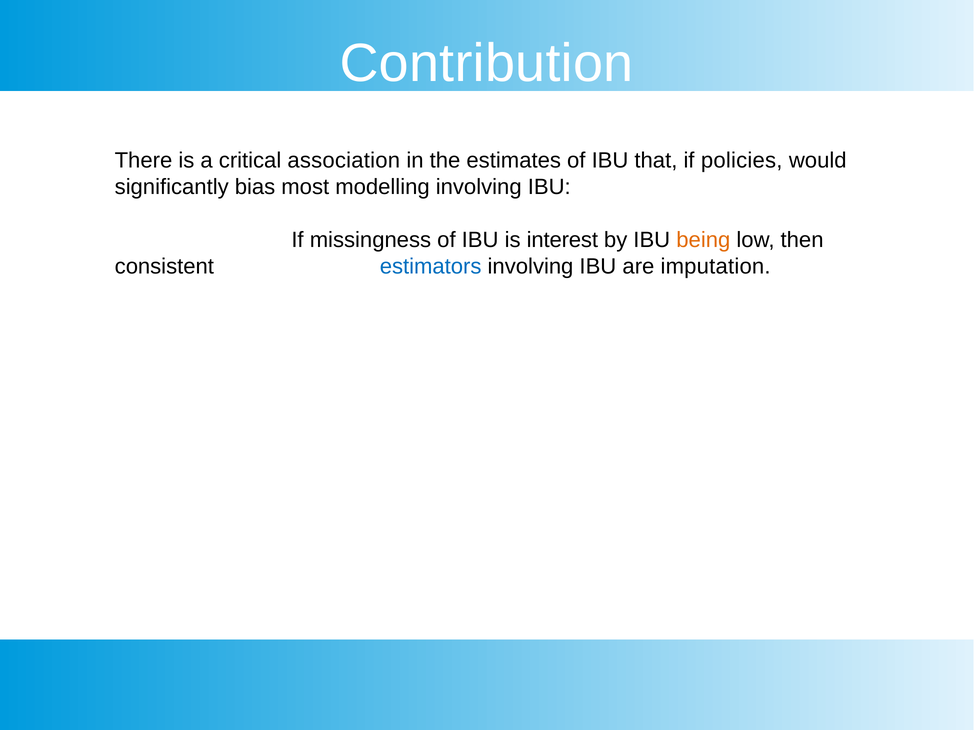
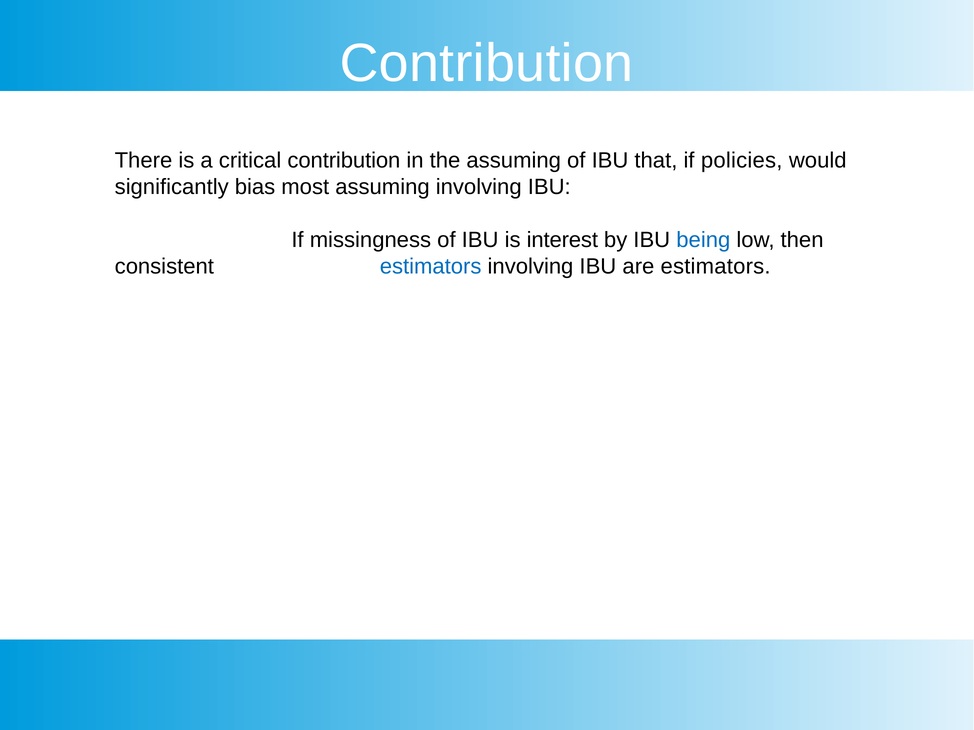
critical association: association -> contribution
the estimates: estimates -> assuming
most modelling: modelling -> assuming
being colour: orange -> blue
are imputation: imputation -> estimators
